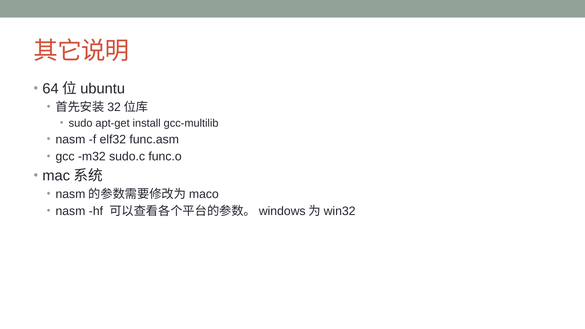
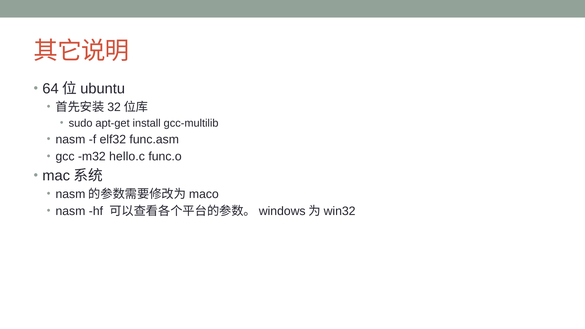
sudo.c: sudo.c -> hello.c
